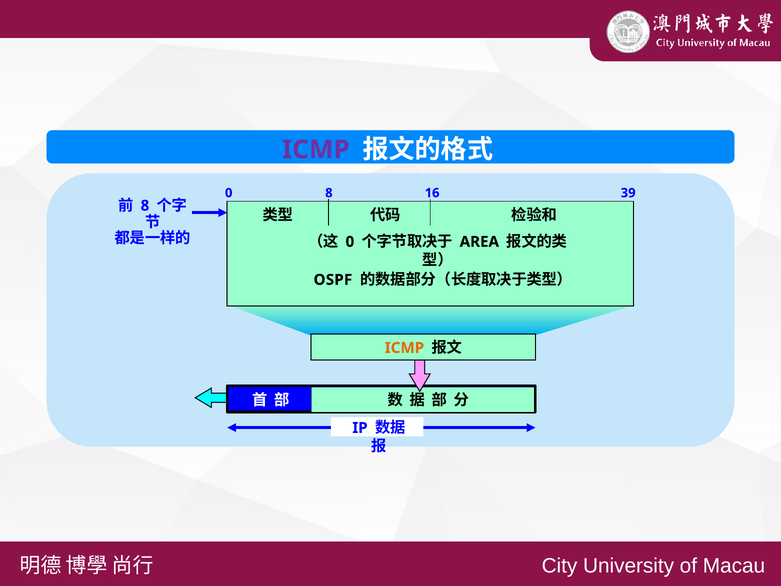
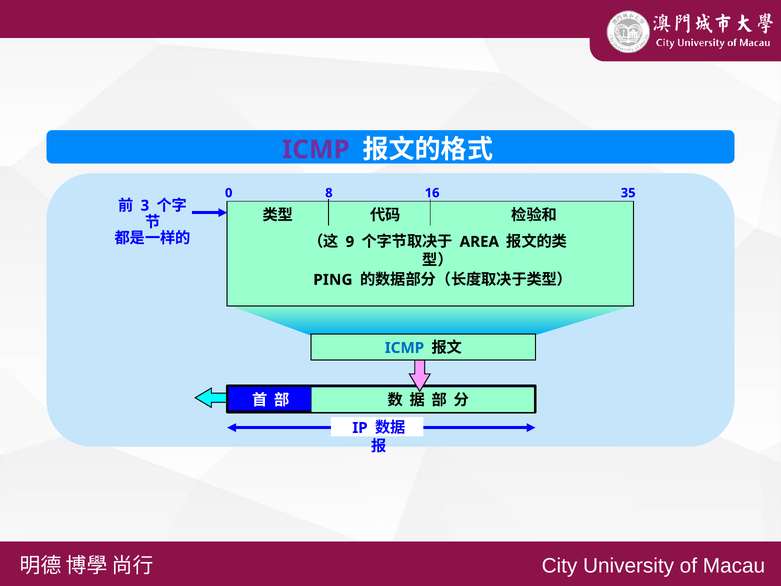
39: 39 -> 35
8 at (145, 206): 8 -> 3
0 at (350, 242): 0 -> 9
OSPF: OSPF -> PING
ICMP at (404, 348) colour: orange -> blue
